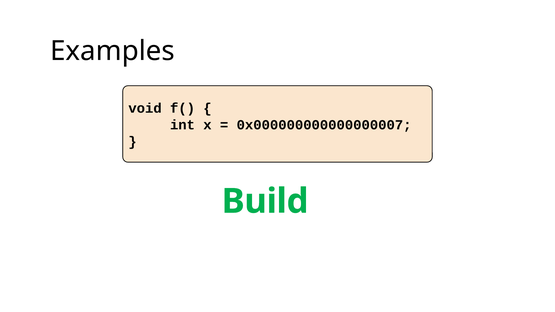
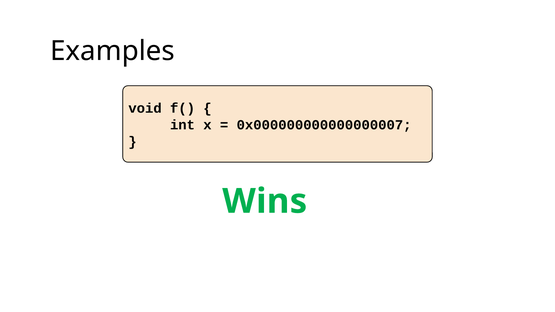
Build: Build -> Wins
